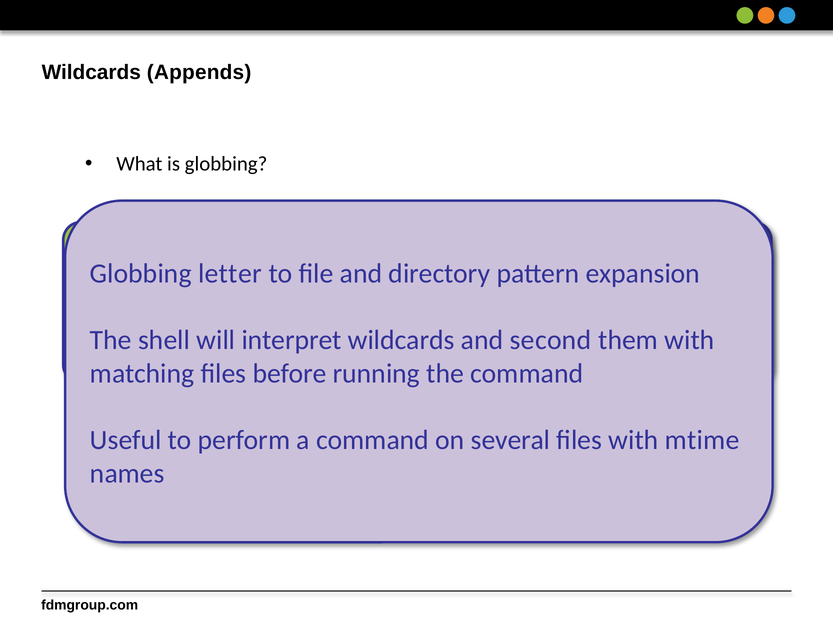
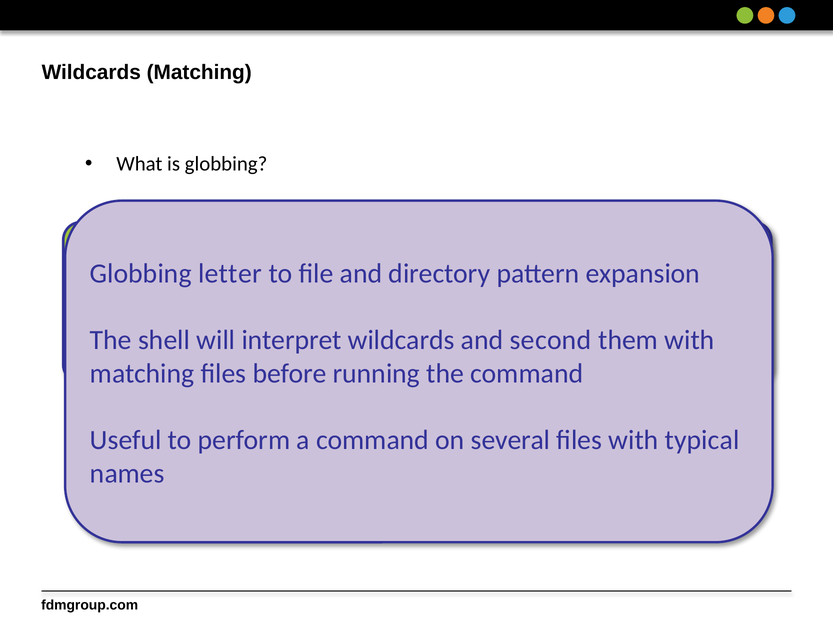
Wildcards Appends: Appends -> Matching
mtime: mtime -> typical
